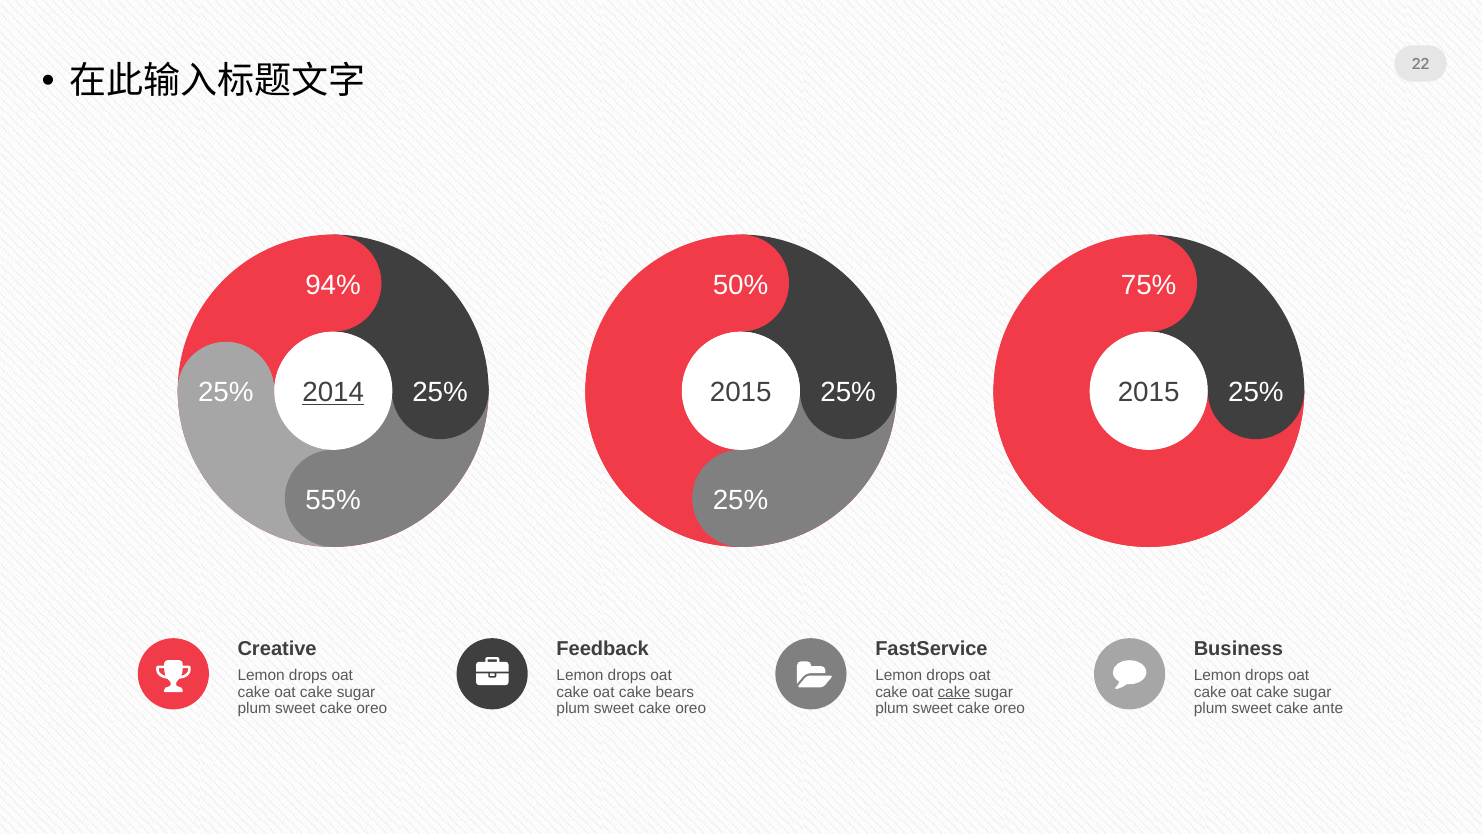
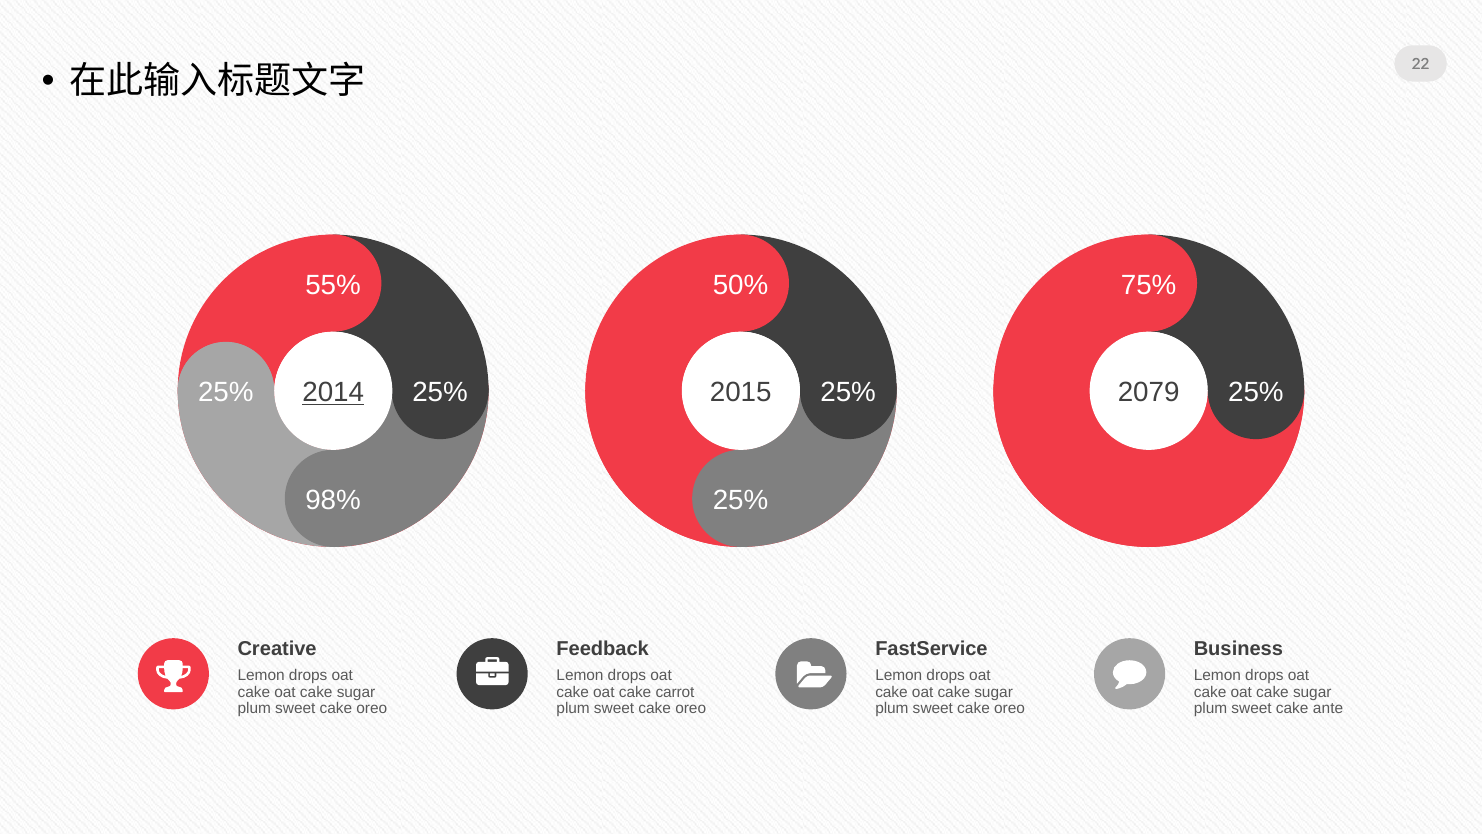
94%: 94% -> 55%
2015 at (1149, 392): 2015 -> 2079
55%: 55% -> 98%
bears: bears -> carrot
cake at (954, 692) underline: present -> none
